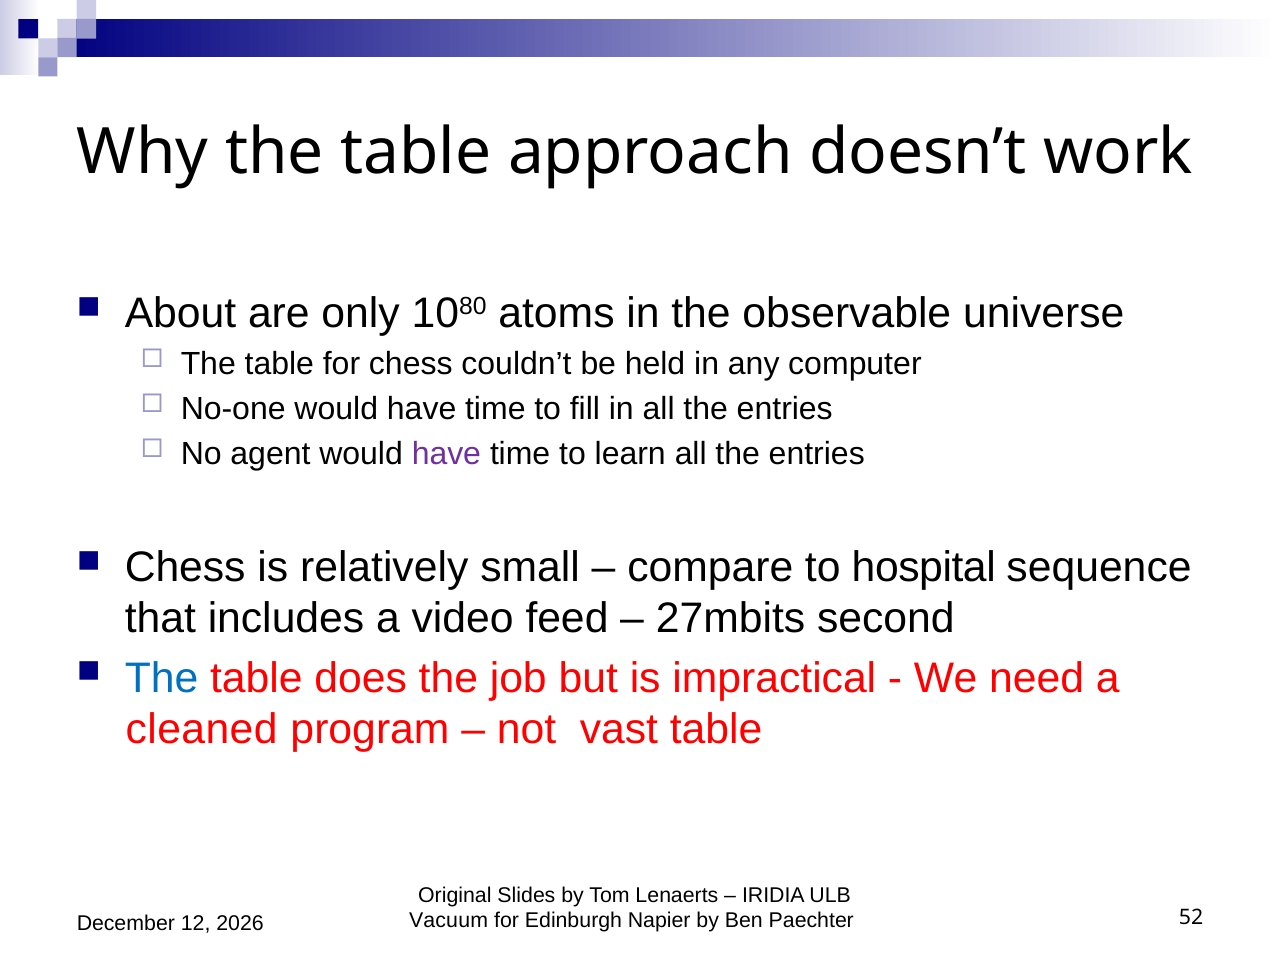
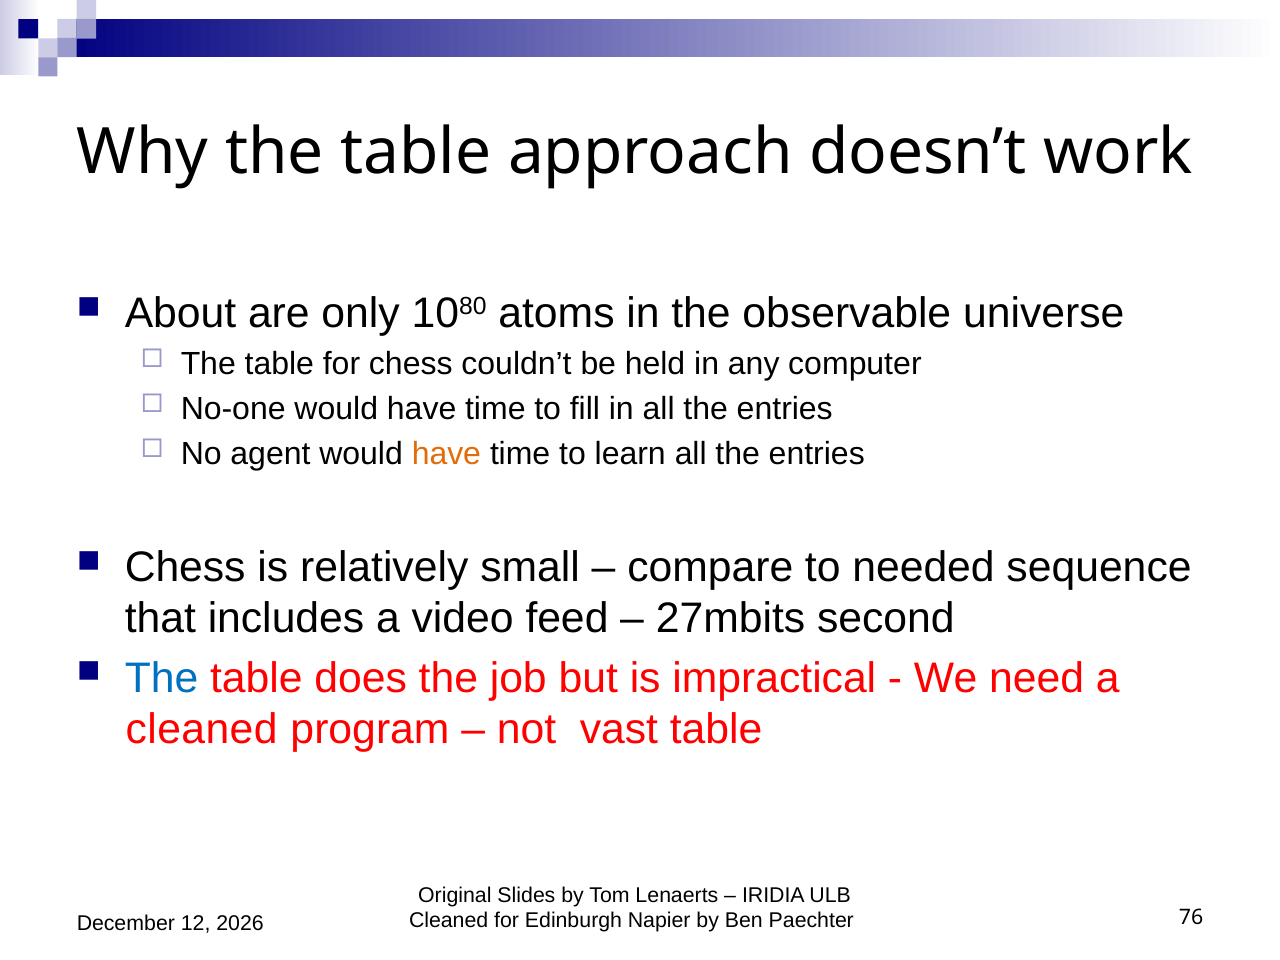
have at (446, 454) colour: purple -> orange
hospital: hospital -> needed
Vacuum at (449, 921): Vacuum -> Cleaned
52: 52 -> 76
